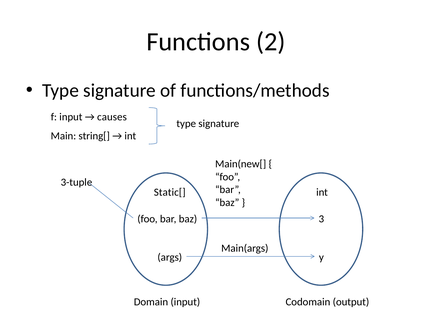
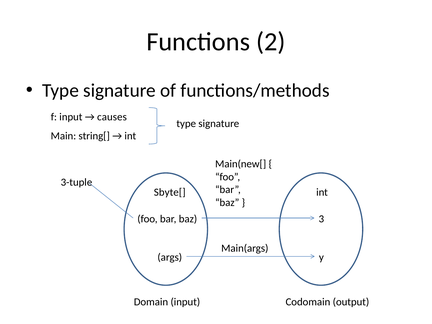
Static[: Static[ -> Sbyte[
